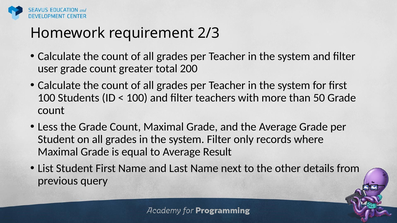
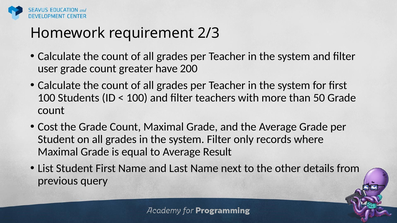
total: total -> have
Less: Less -> Cost
